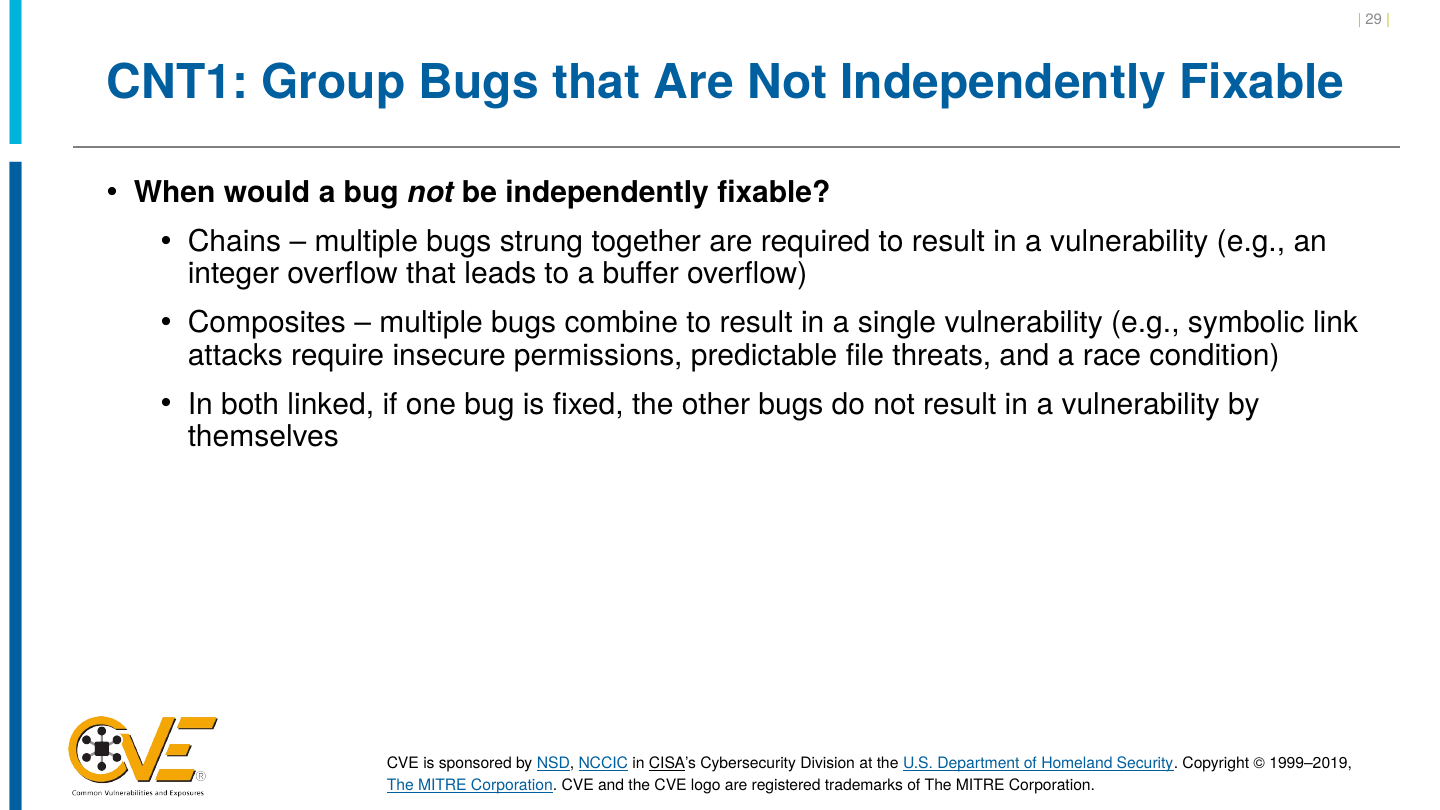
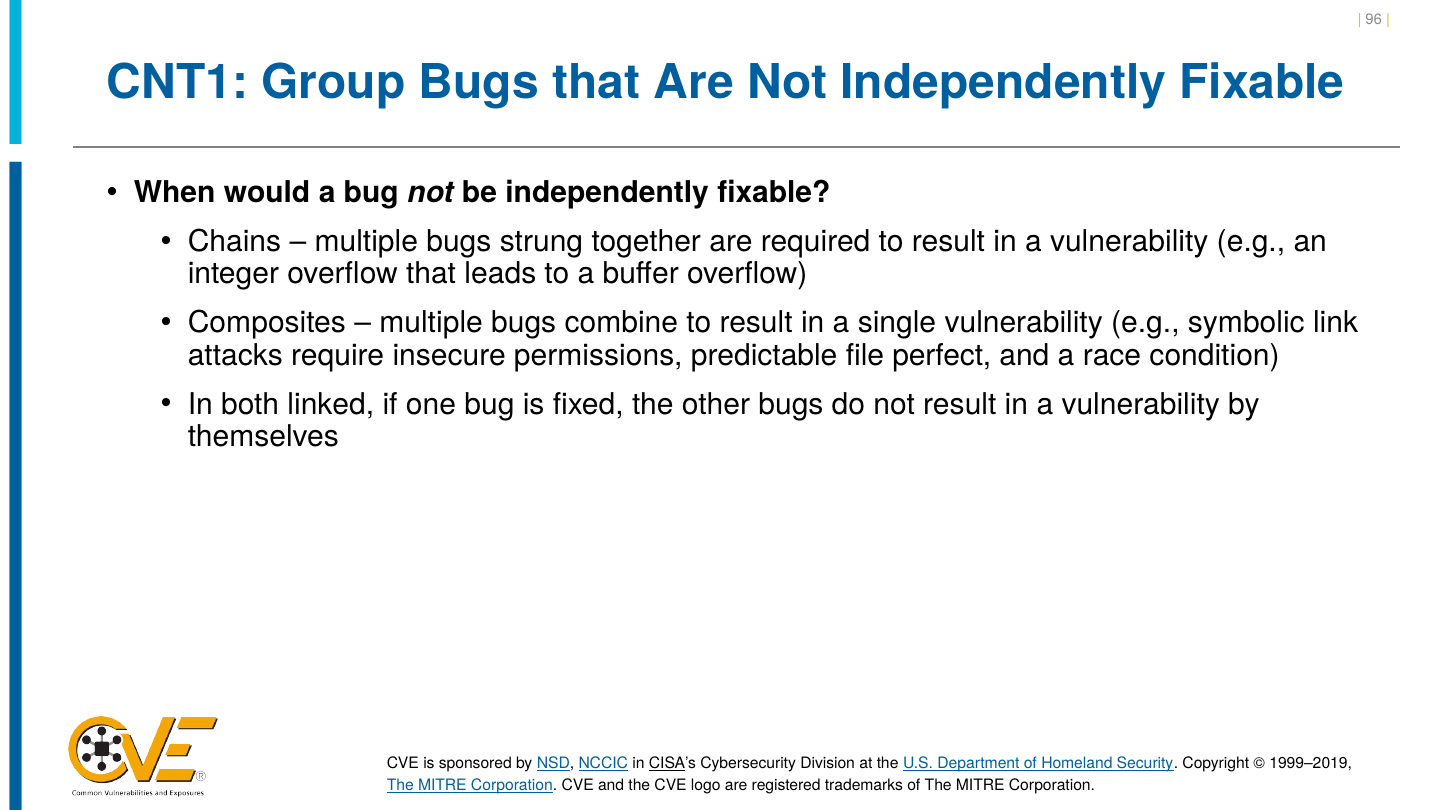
29: 29 -> 96
threats: threats -> perfect
